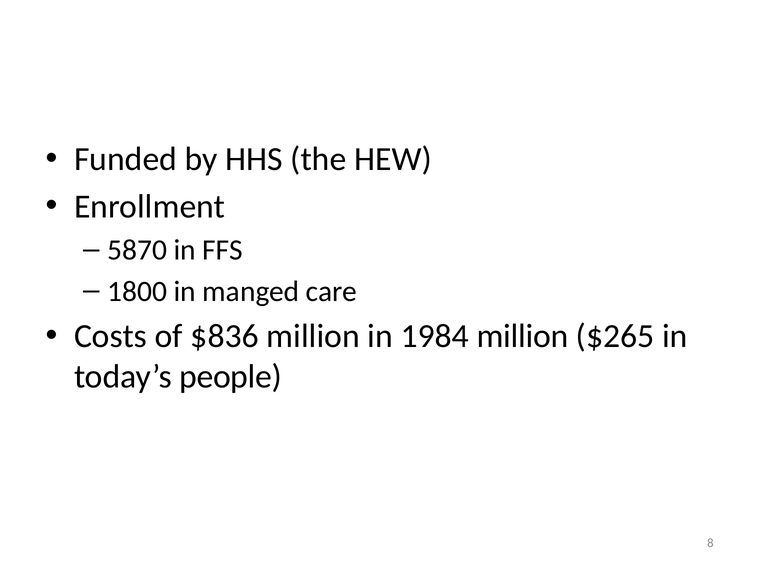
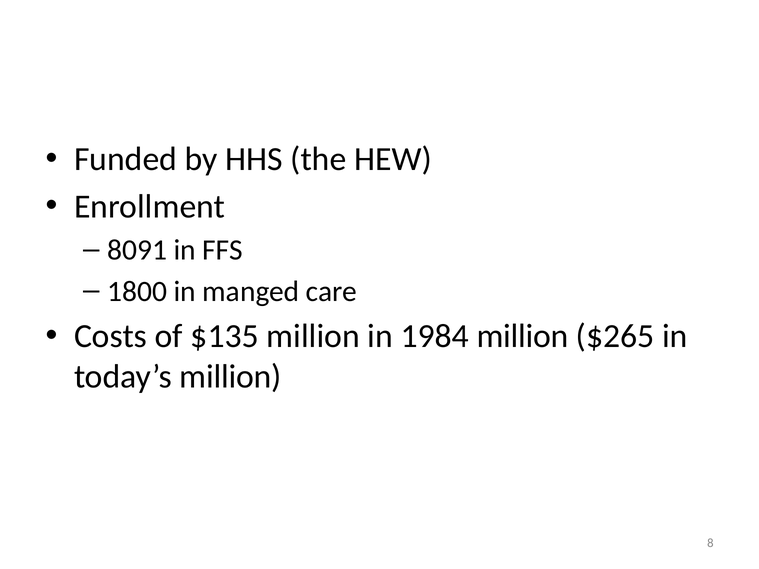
5870: 5870 -> 8091
$836: $836 -> $135
today’s people: people -> million
